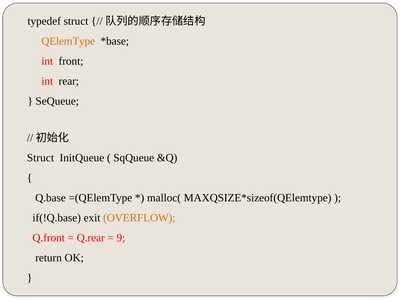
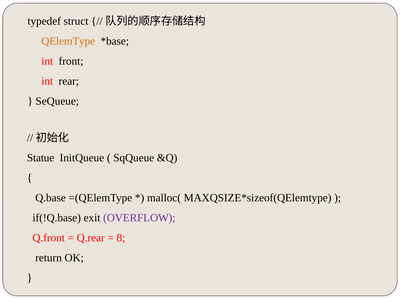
Struct at (40, 158): Struct -> Statue
OVERFLOW colour: orange -> purple
9: 9 -> 8
